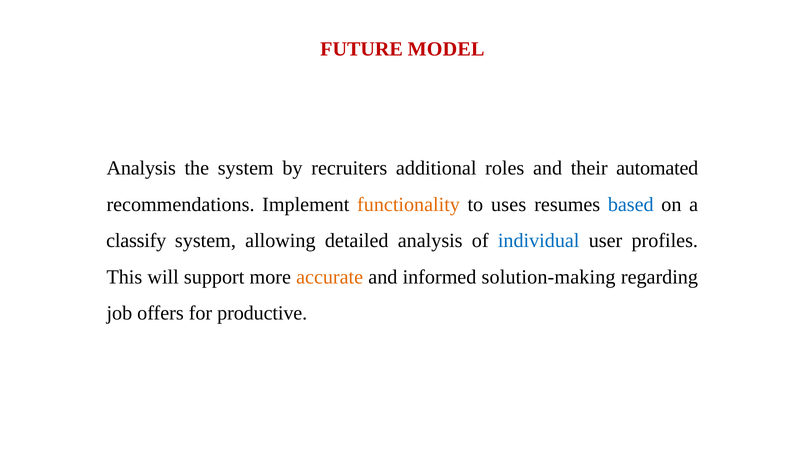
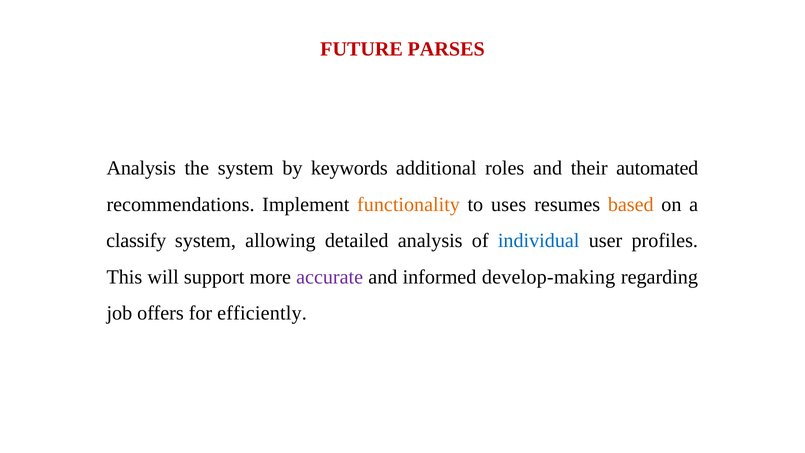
MODEL: MODEL -> PARSES
recruiters: recruiters -> keywords
based colour: blue -> orange
accurate colour: orange -> purple
solution-making: solution-making -> develop-making
productive: productive -> efficiently
